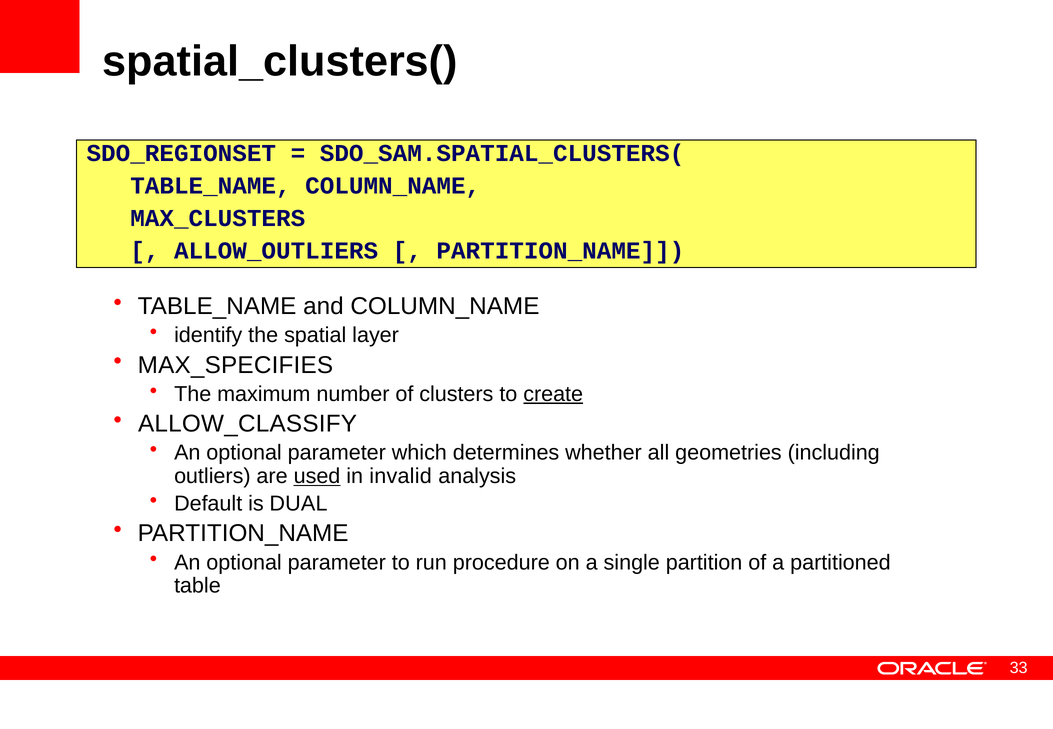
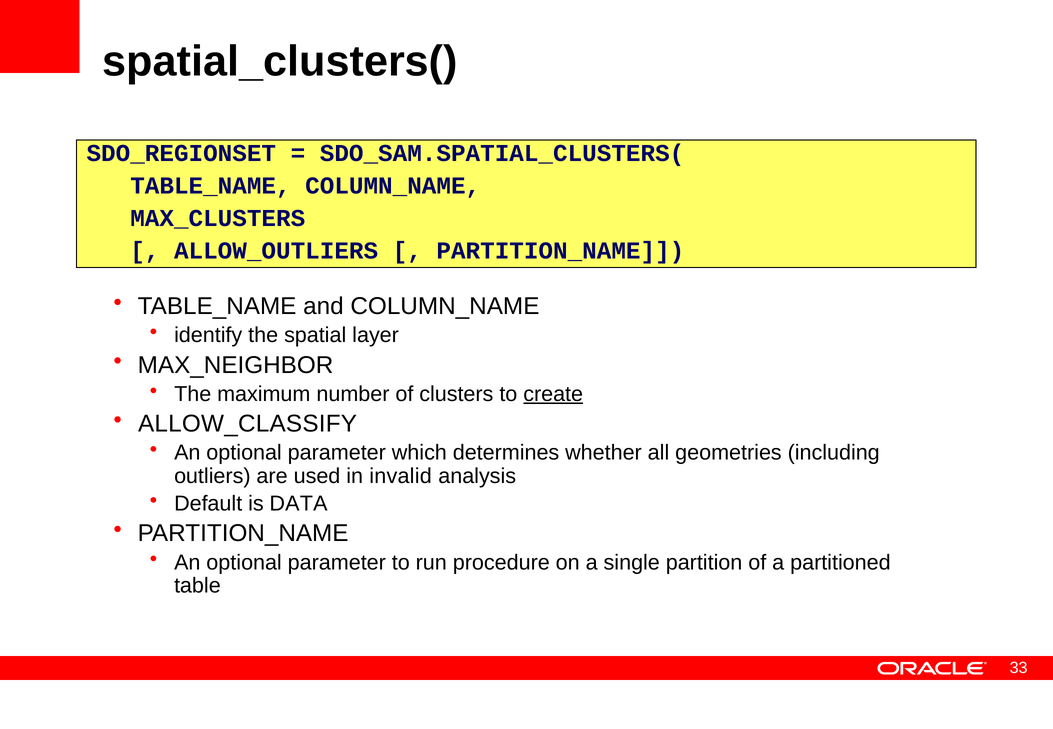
MAX_SPECIFIES: MAX_SPECIFIES -> MAX_NEIGHBOR
used underline: present -> none
DUAL: DUAL -> DATA
